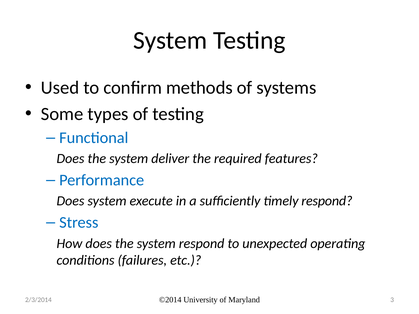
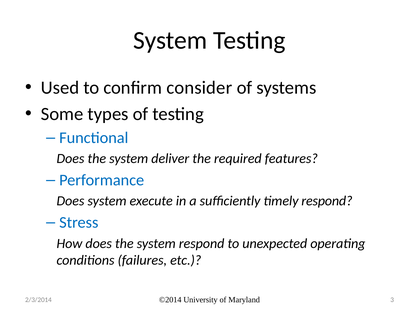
methods: methods -> consider
